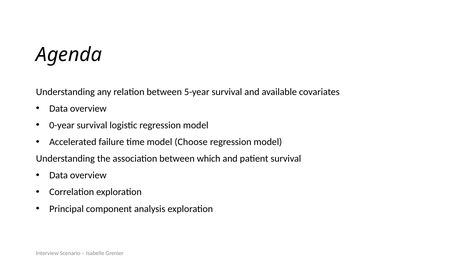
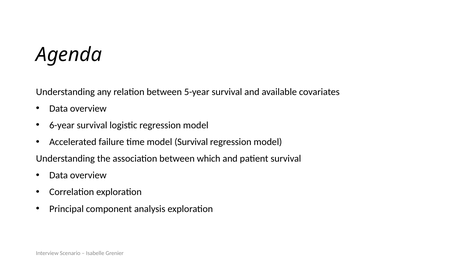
0-year: 0-year -> 6-year
model Choose: Choose -> Survival
